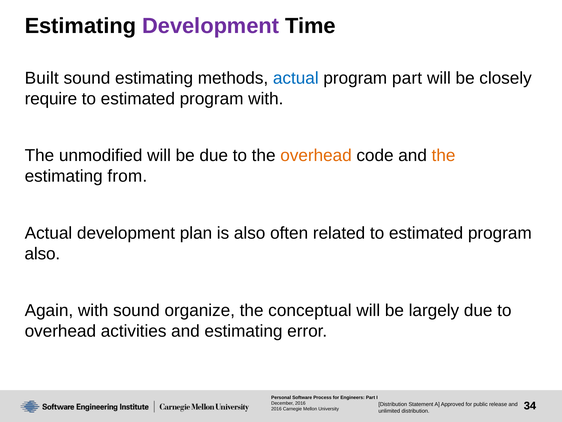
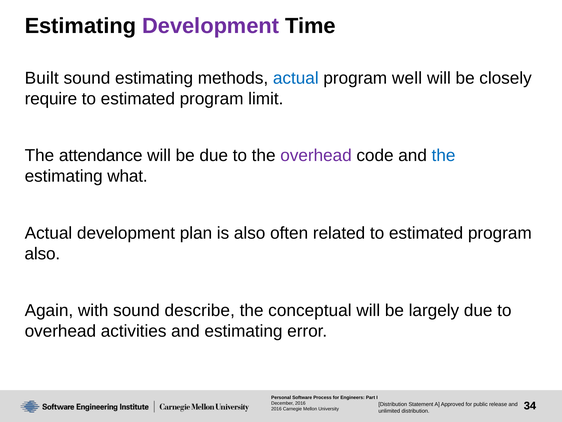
program part: part -> well
program with: with -> limit
unmodified: unmodified -> attendance
overhead at (316, 155) colour: orange -> purple
the at (444, 155) colour: orange -> blue
from: from -> what
organize: organize -> describe
